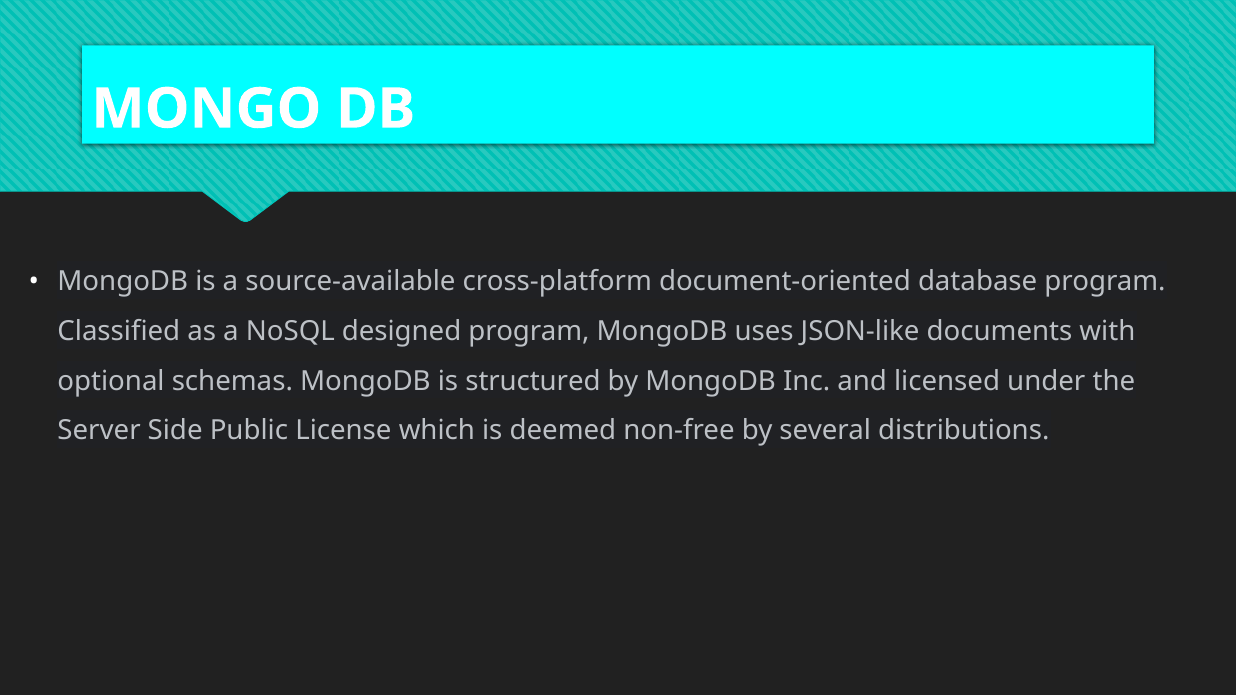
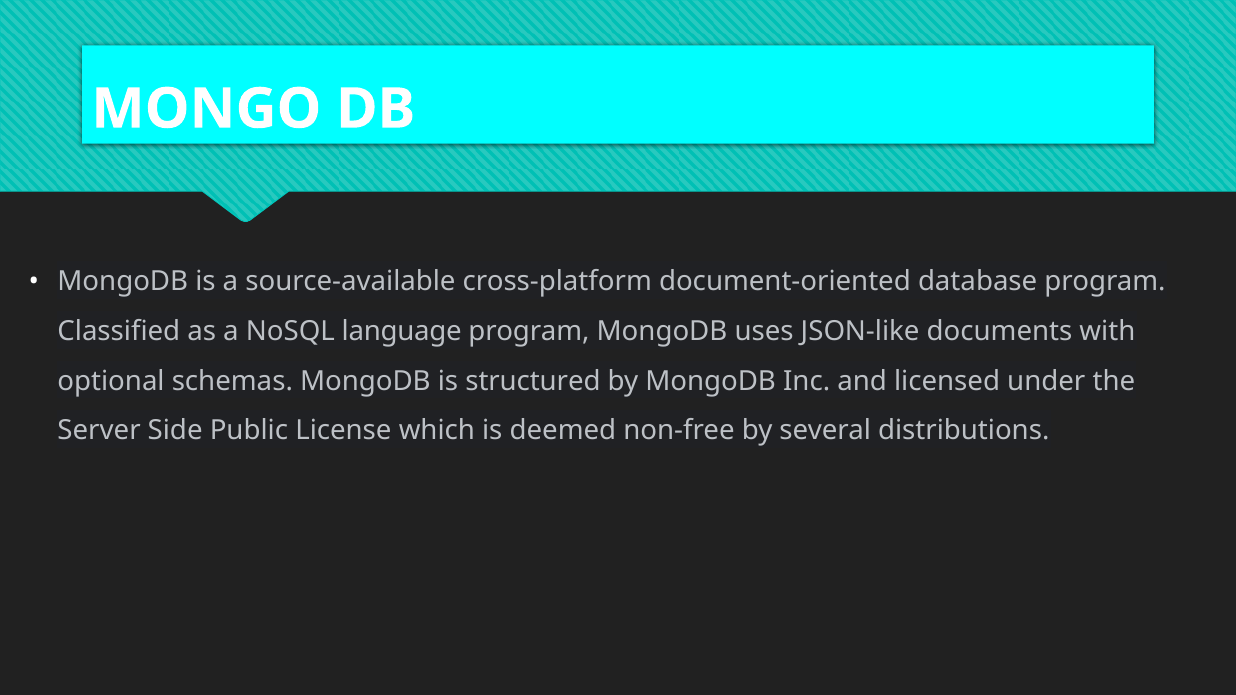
designed: designed -> language
